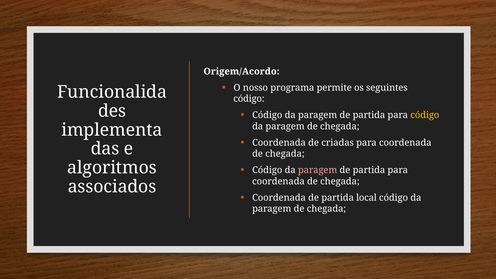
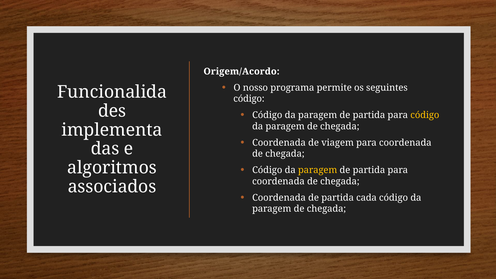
criadas: criadas -> viagem
paragem at (318, 170) colour: pink -> yellow
local: local -> cada
